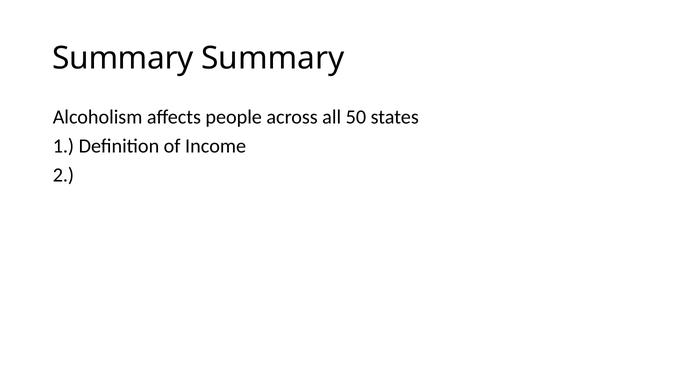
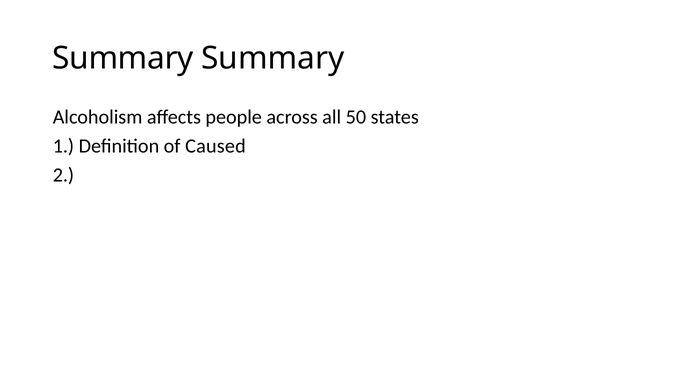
Income: Income -> Caused
